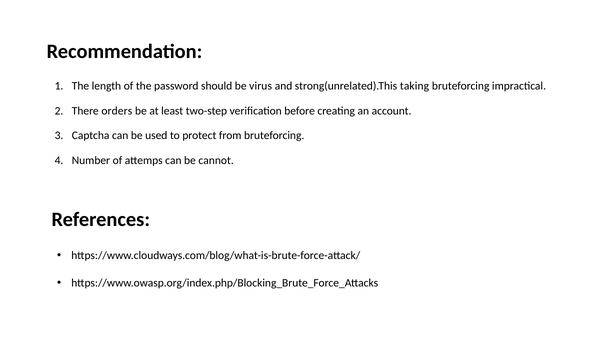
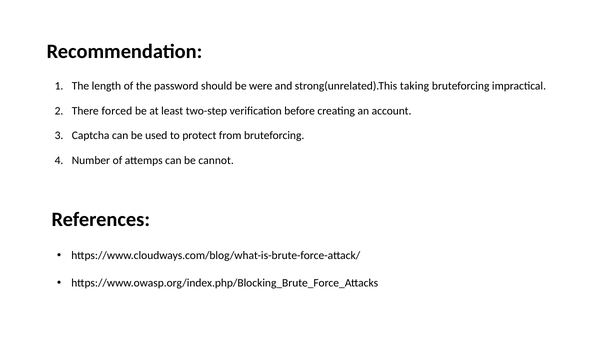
virus: virus -> were
orders: orders -> forced
